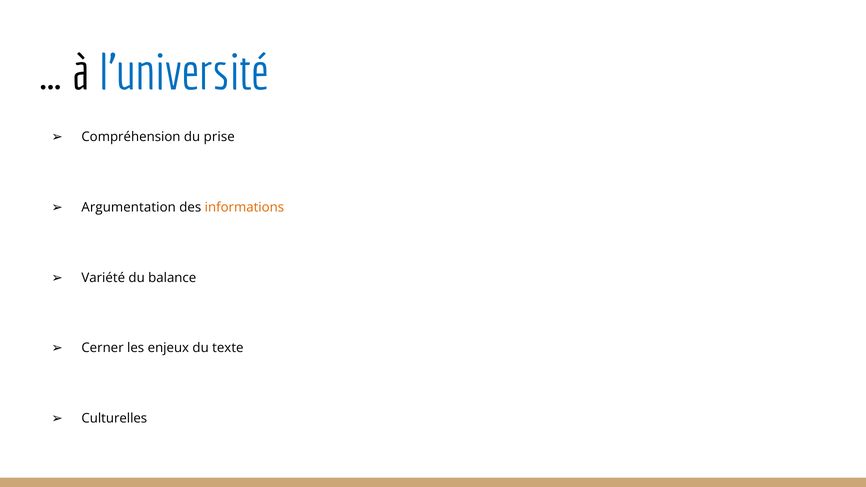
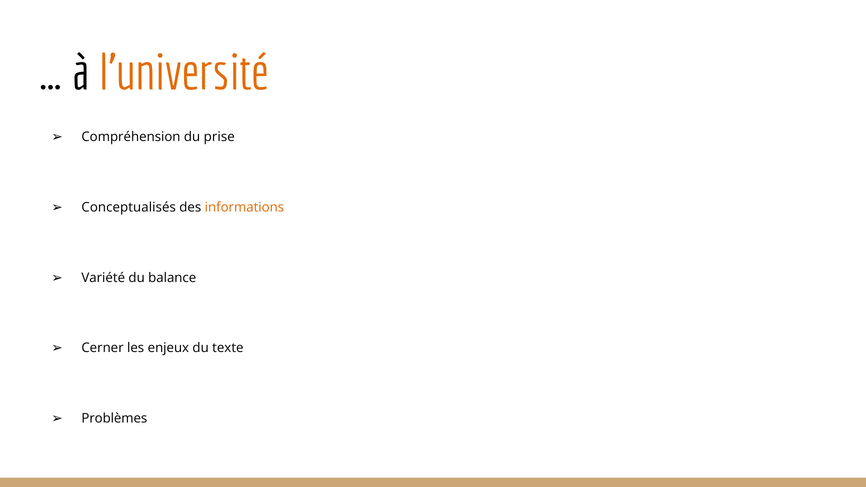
l’université colour: blue -> orange
Argumentation: Argumentation -> Conceptualisés
Culturelles: Culturelles -> Problèmes
